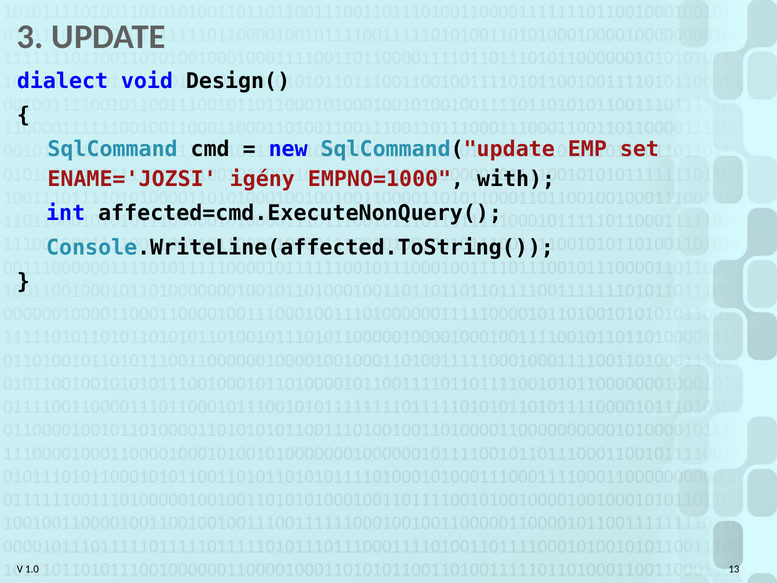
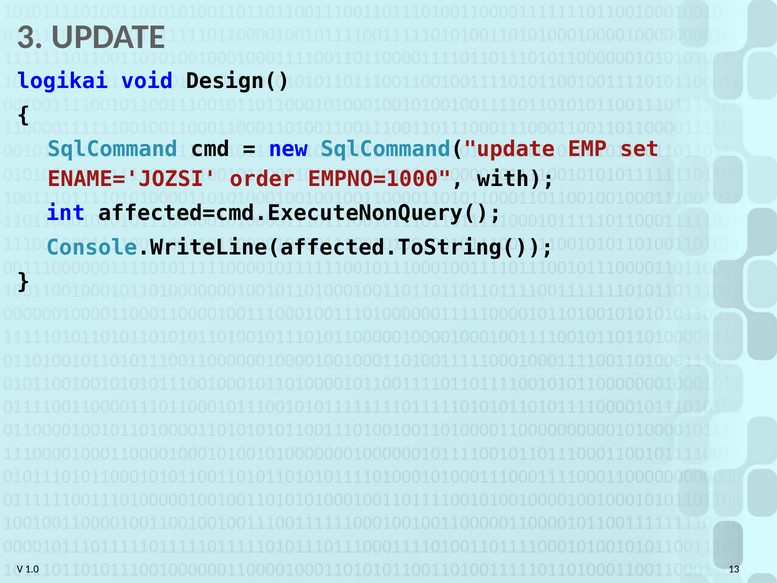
dialect: dialect -> logikai
igény: igény -> order
